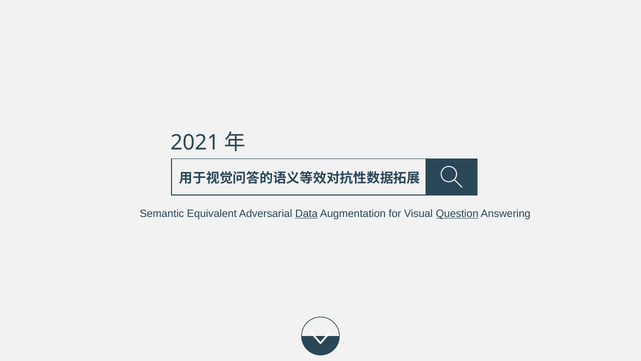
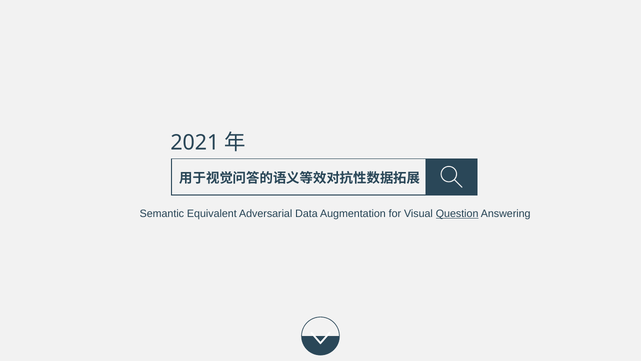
Data underline: present -> none
